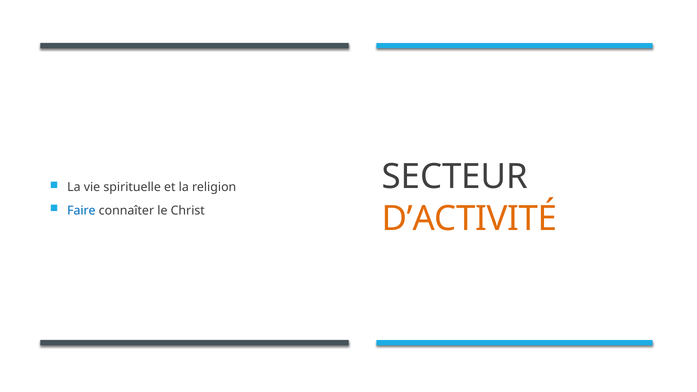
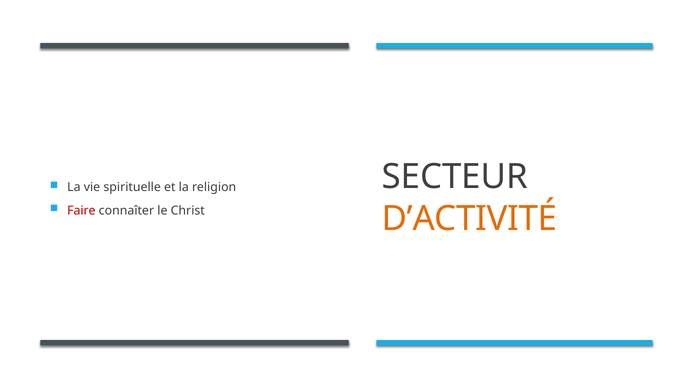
Faire colour: blue -> red
